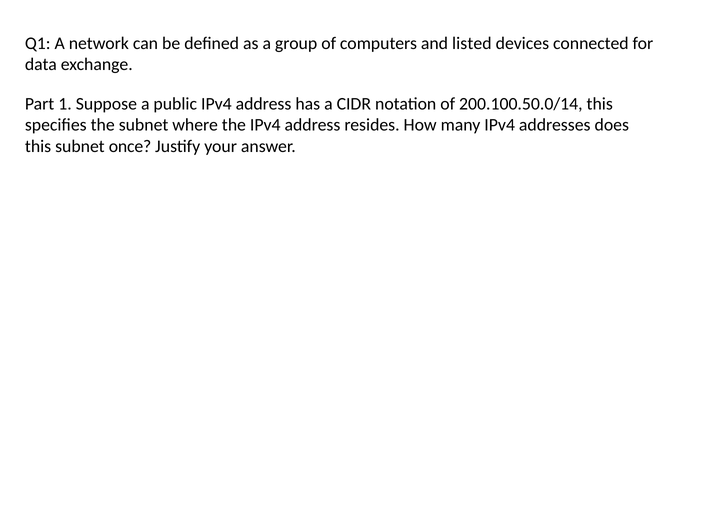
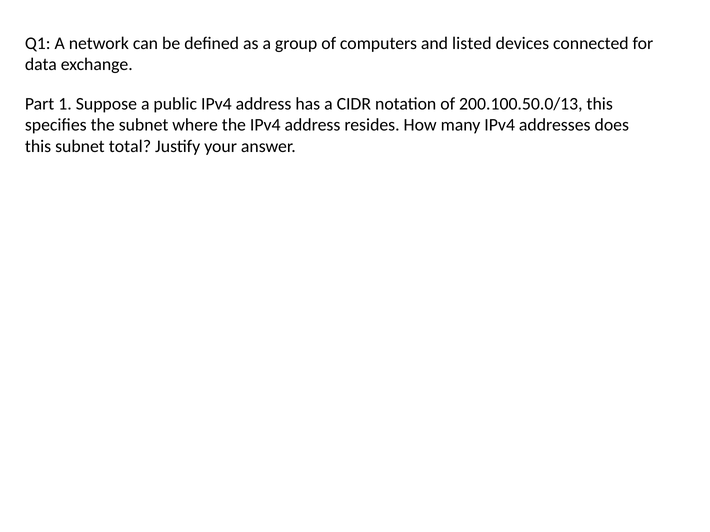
200.100.50.0/14: 200.100.50.0/14 -> 200.100.50.0/13
once: once -> total
